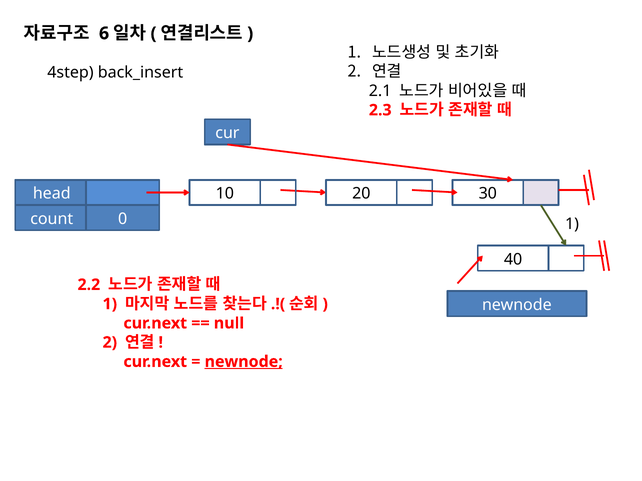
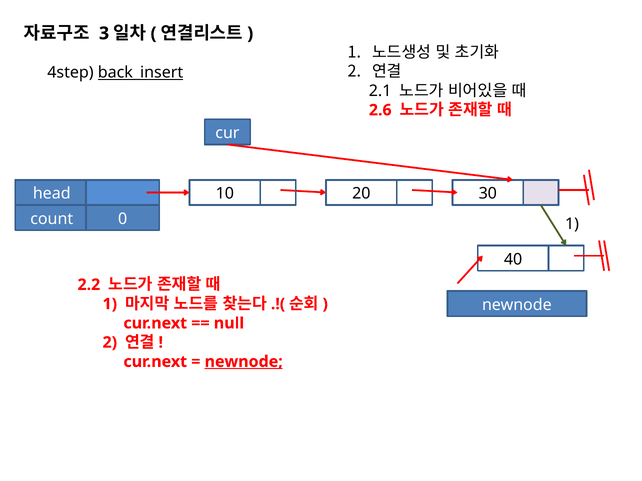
6: 6 -> 3
back_insert underline: none -> present
2.3: 2.3 -> 2.6
